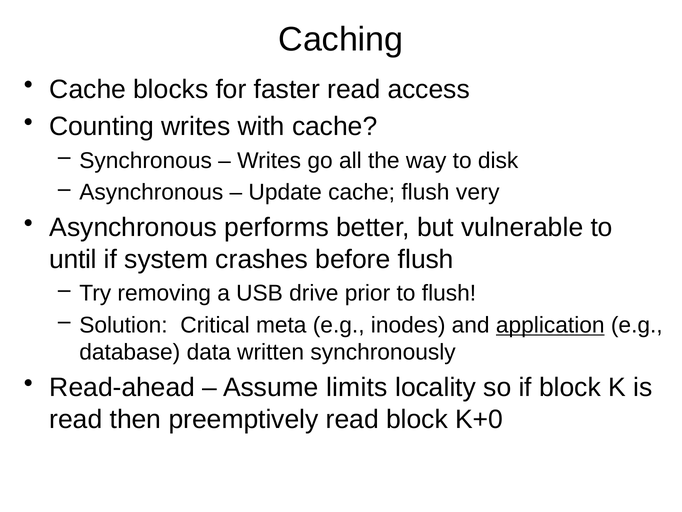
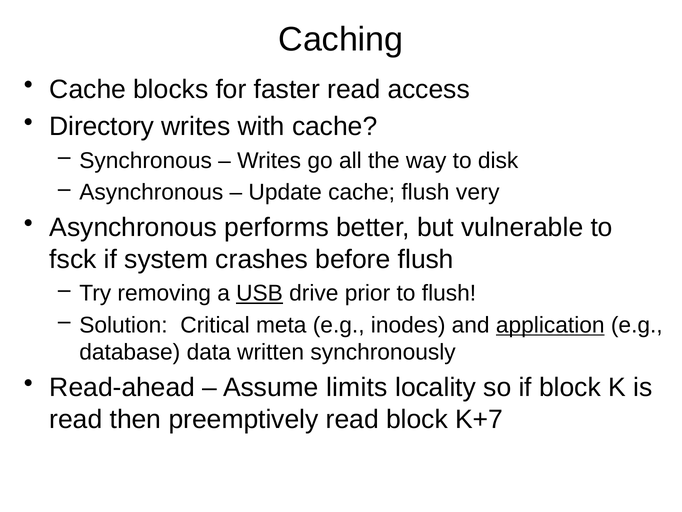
Counting: Counting -> Directory
until: until -> fsck
USB underline: none -> present
K+0: K+0 -> K+7
